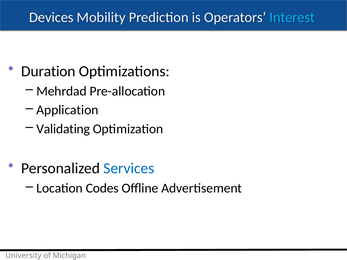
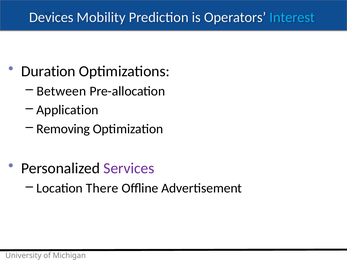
Mehrdad: Mehrdad -> Between
Validating: Validating -> Removing
Services colour: blue -> purple
Codes: Codes -> There
